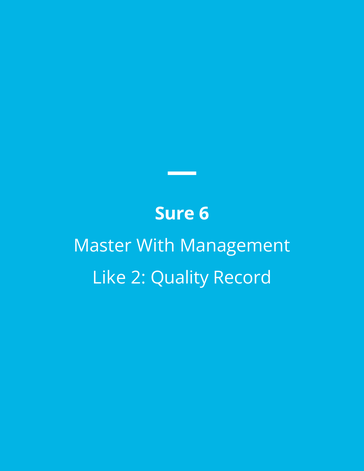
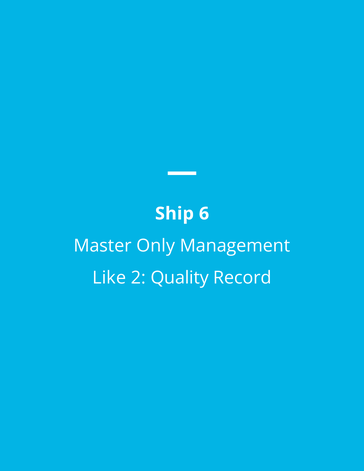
Sure: Sure -> Ship
With: With -> Only
